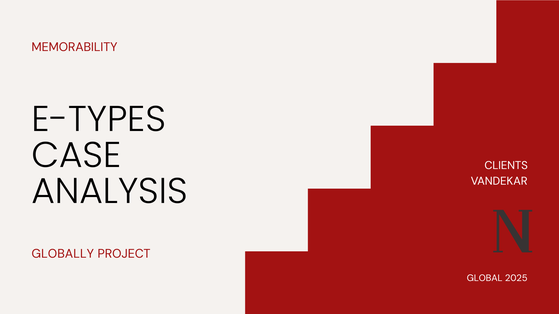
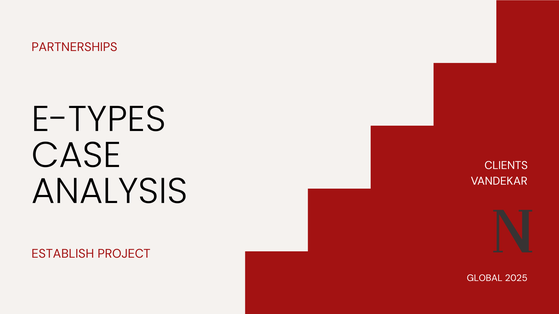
MEMORABILITY: MEMORABILITY -> PARTNERSHIPS
GLOBALLY: GLOBALLY -> ESTABLISH
